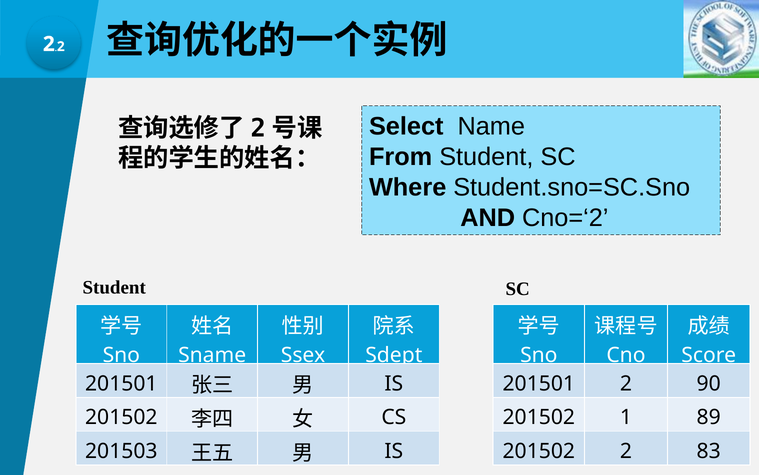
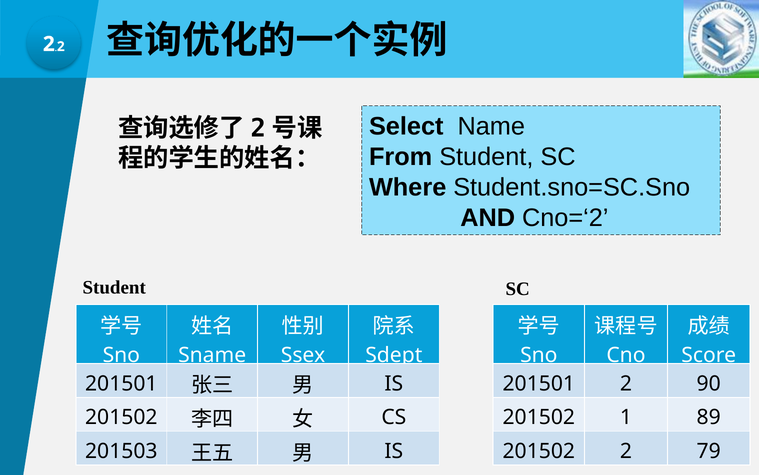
83: 83 -> 79
